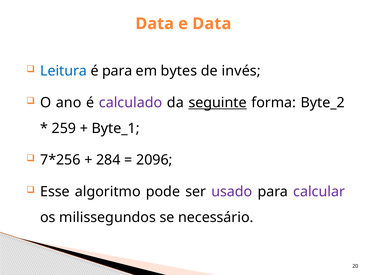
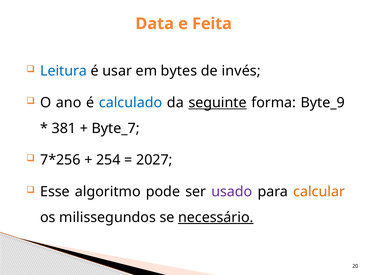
e Data: Data -> Feita
é para: para -> usar
calculado colour: purple -> blue
Byte_2: Byte_2 -> Byte_9
259: 259 -> 381
Byte_1: Byte_1 -> Byte_7
284: 284 -> 254
2096: 2096 -> 2027
calcular colour: purple -> orange
necessário underline: none -> present
